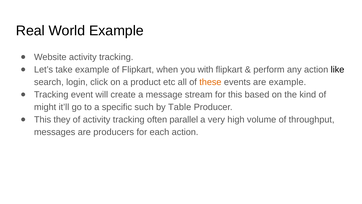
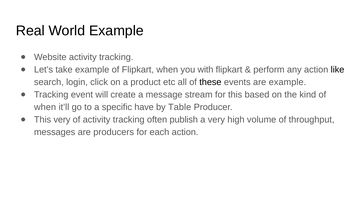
these colour: orange -> black
might at (45, 107): might -> when
such: such -> have
This they: they -> very
parallel: parallel -> publish
